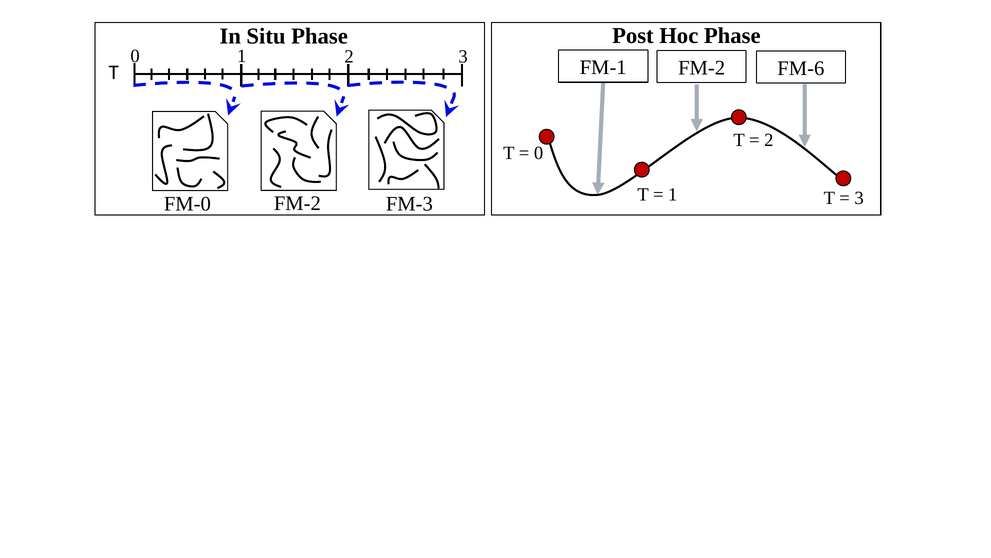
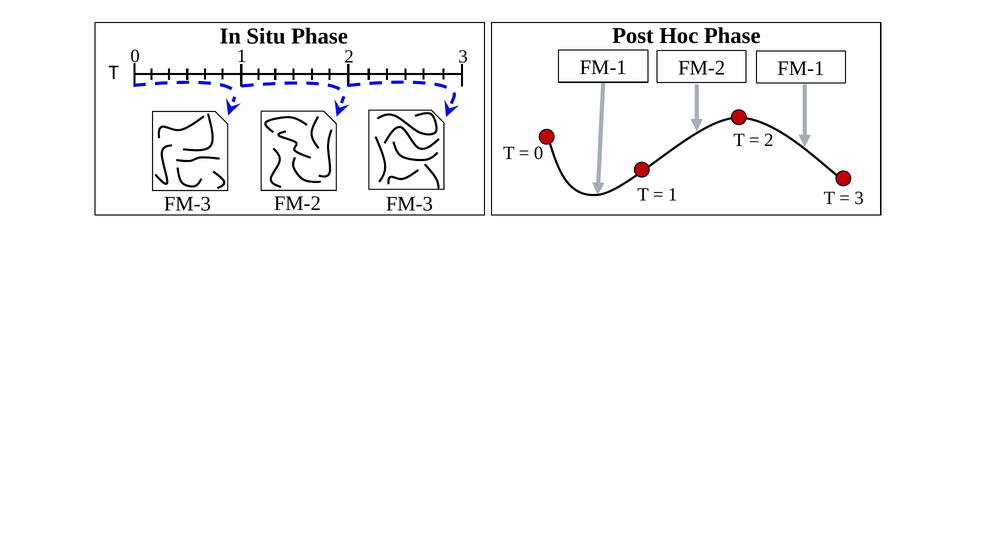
FM-2 FM-6: FM-6 -> FM-1
FM-0 at (187, 204): FM-0 -> FM-3
